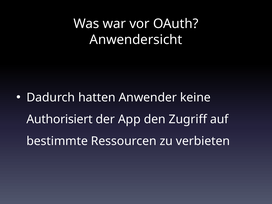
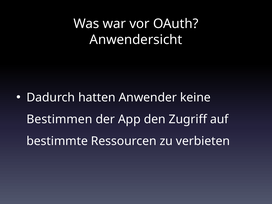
Authorisiert: Authorisiert -> Bestimmen
